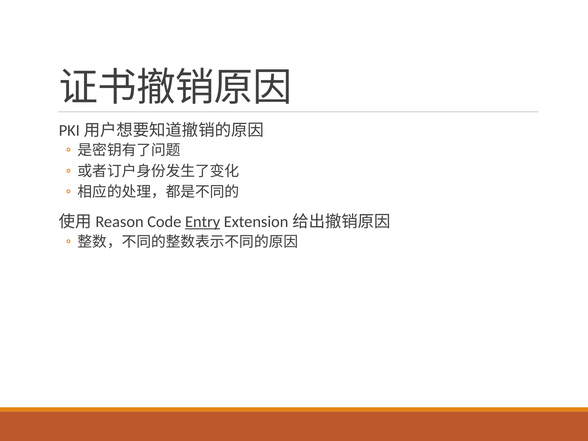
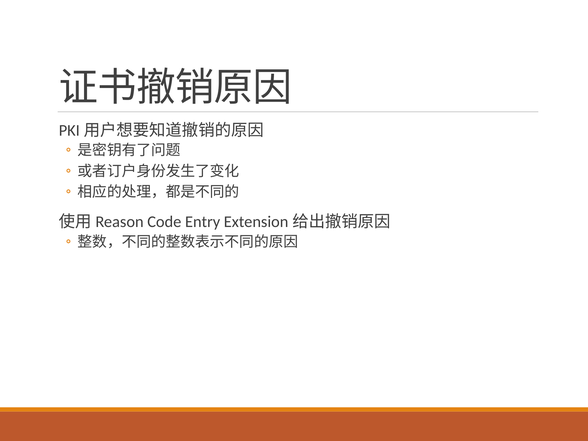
Entry underline: present -> none
